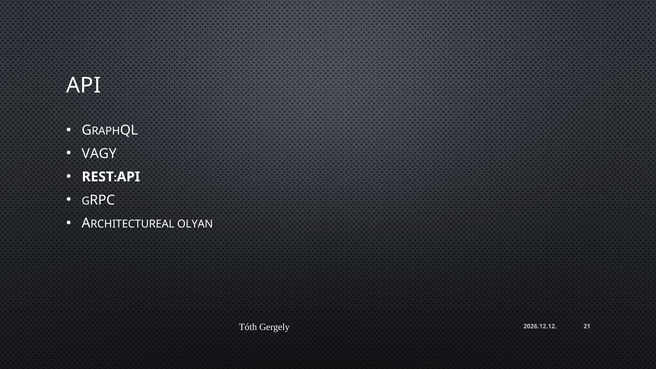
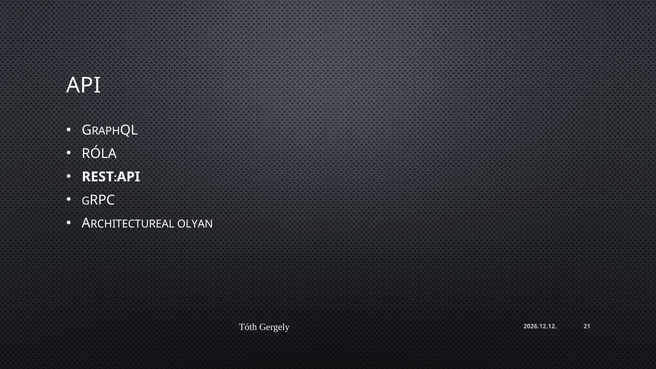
VAGY: VAGY -> RÓLA
